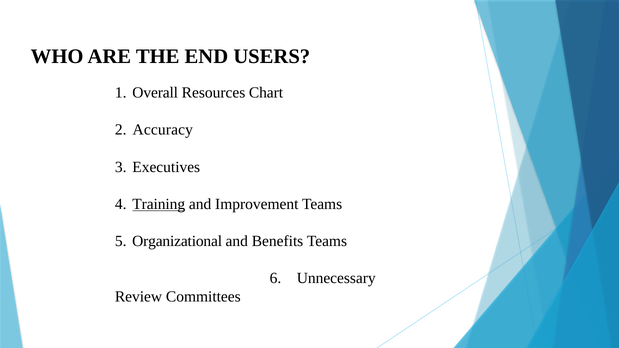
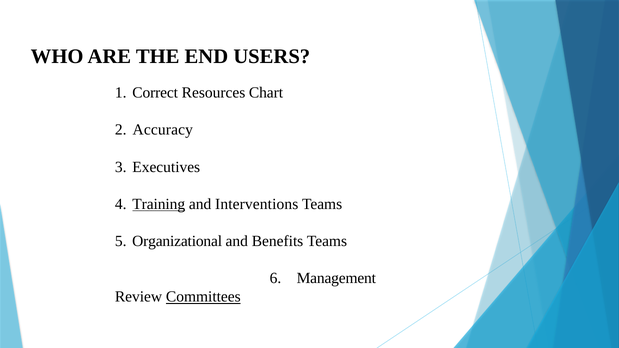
Overall: Overall -> Correct
Improvement: Improvement -> Interventions
Unnecessary: Unnecessary -> Management
Committees underline: none -> present
